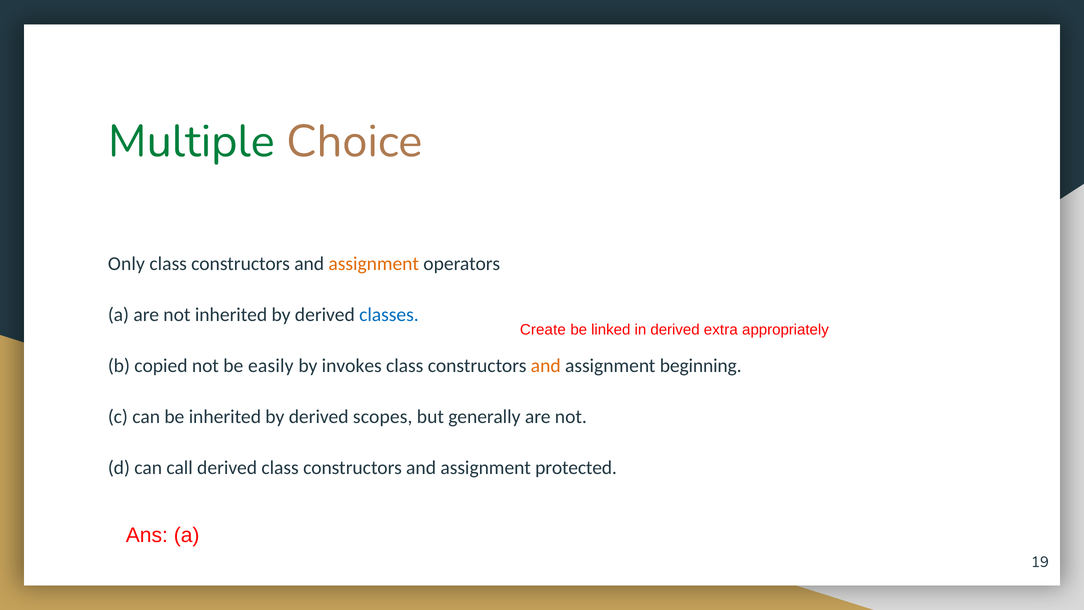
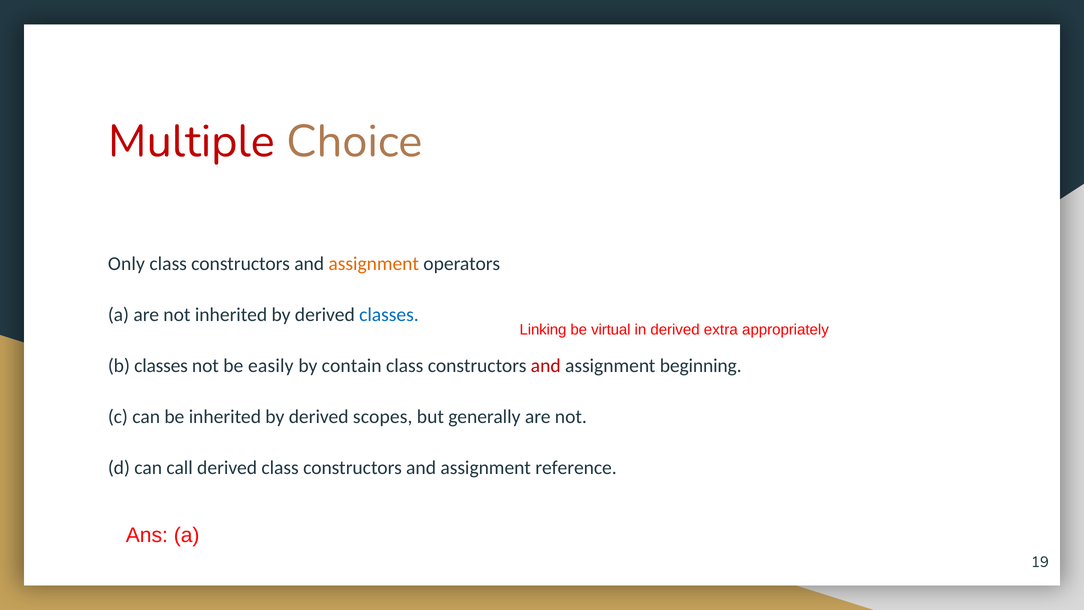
Multiple colour: green -> red
Create: Create -> Linking
linked: linked -> virtual
b copied: copied -> classes
invokes: invokes -> contain
and at (546, 366) colour: orange -> red
protected: protected -> reference
